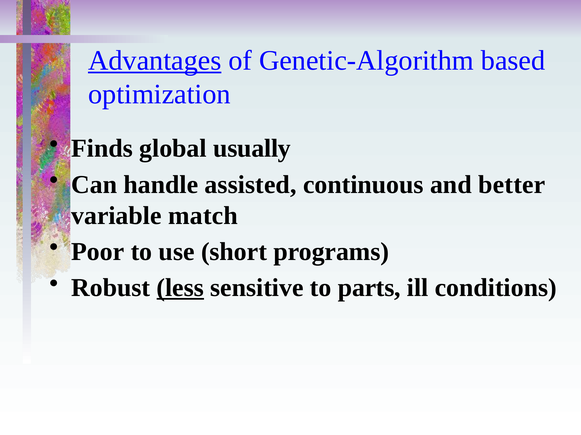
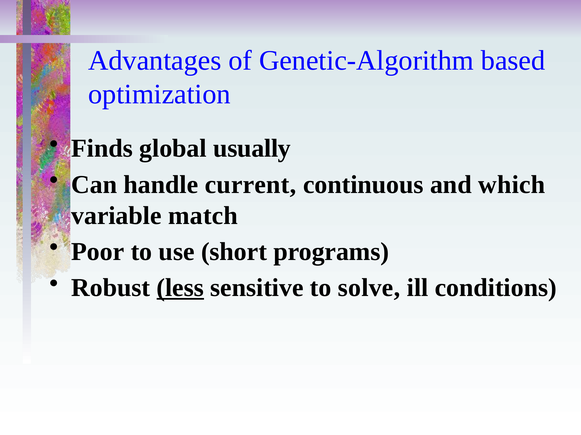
Advantages underline: present -> none
assisted: assisted -> current
better: better -> which
parts: parts -> solve
